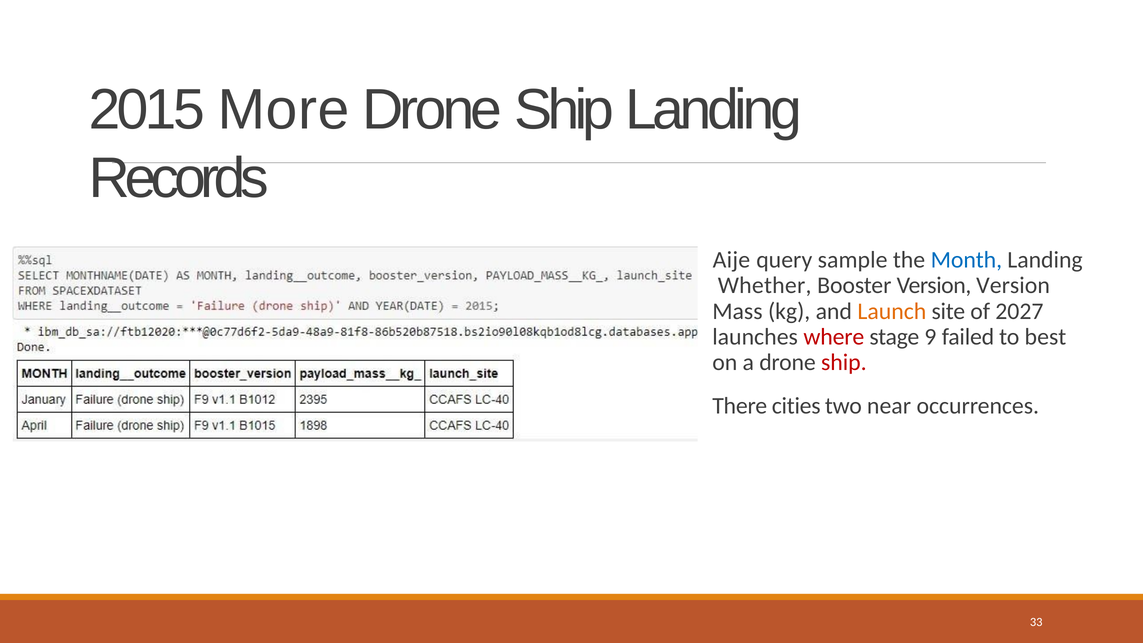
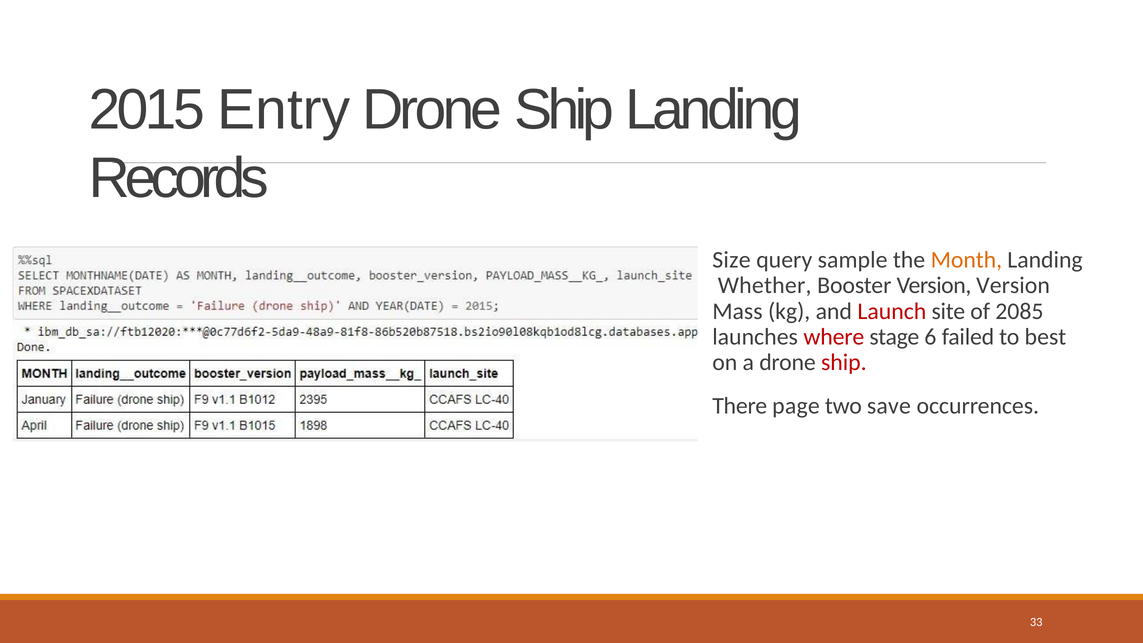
More: More -> Entry
Aije: Aije -> Size
Month colour: blue -> orange
Launch colour: orange -> red
2027: 2027 -> 2085
9: 9 -> 6
cities: cities -> page
near: near -> save
